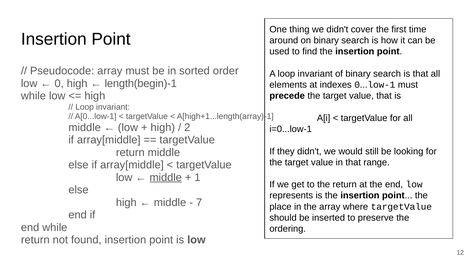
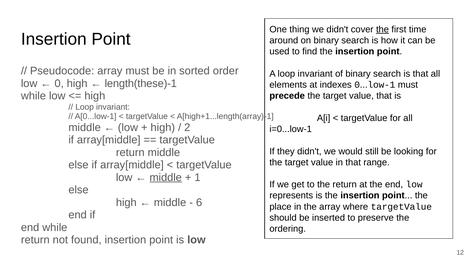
the at (382, 29) underline: none -> present
length(begin)-1: length(begin)-1 -> length(these)-1
7: 7 -> 6
